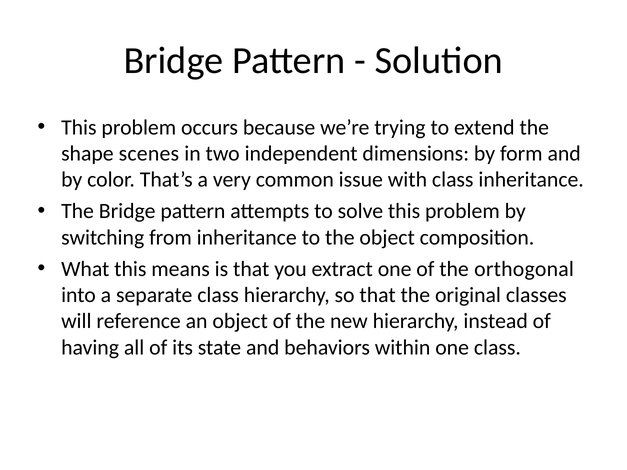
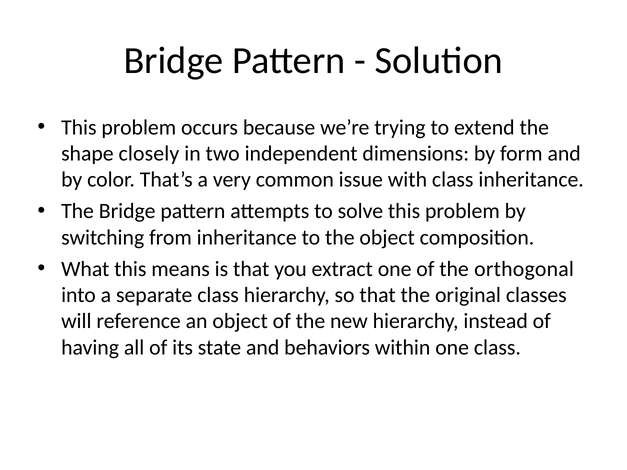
scenes: scenes -> closely
